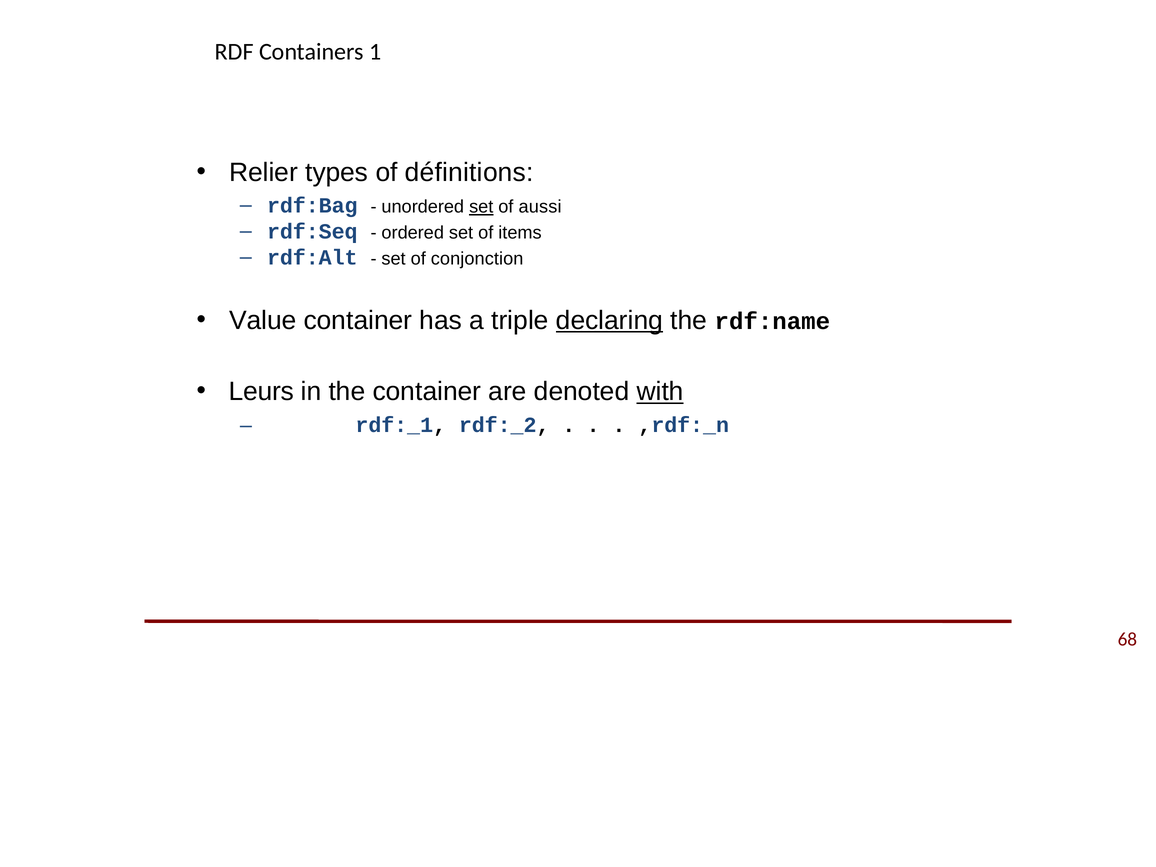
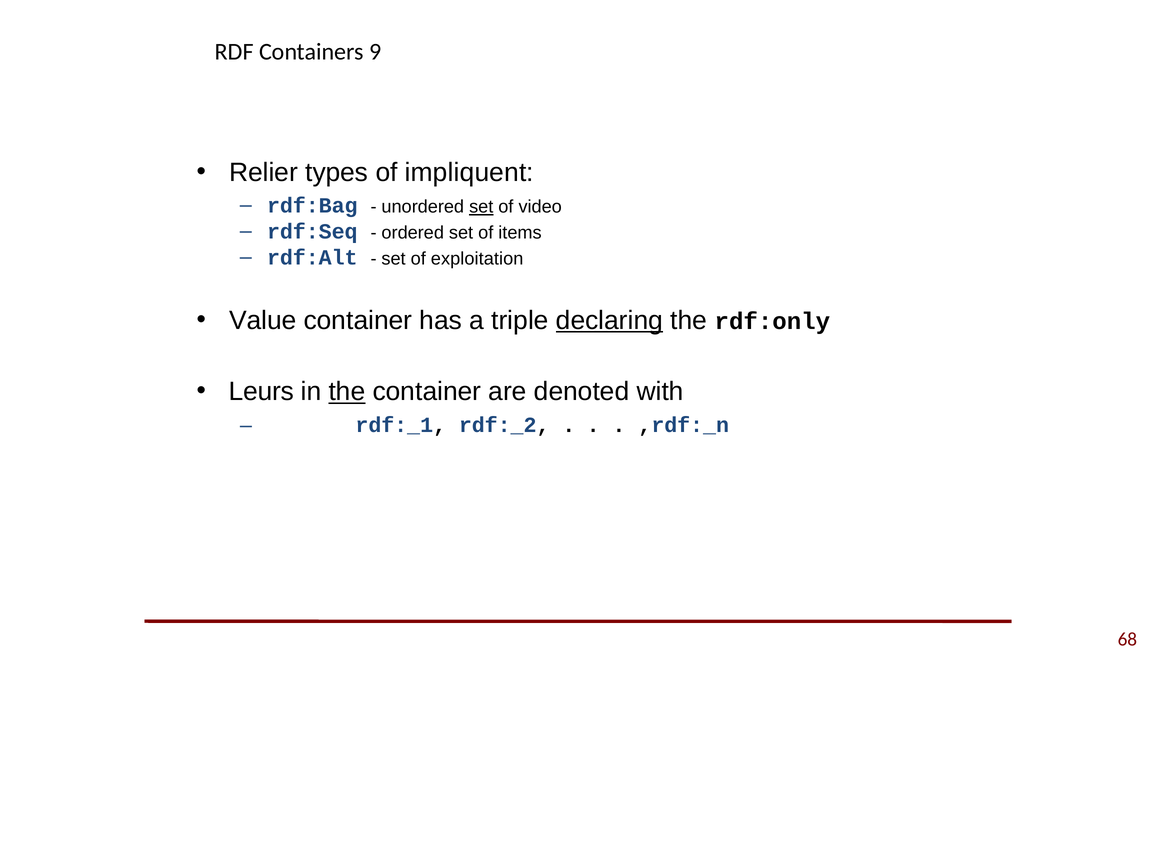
1: 1 -> 9
définitions: définitions -> impliquent
aussi: aussi -> video
conjonction: conjonction -> exploitation
rdf:name: rdf:name -> rdf:only
the at (347, 392) underline: none -> present
with underline: present -> none
